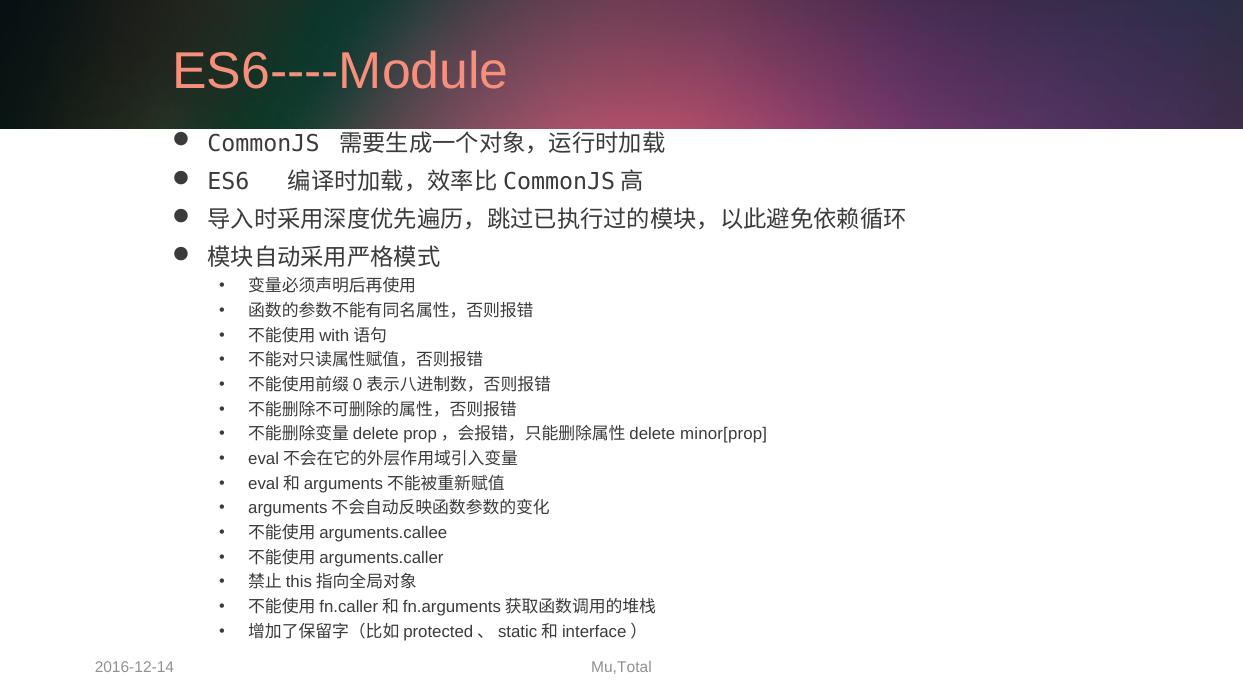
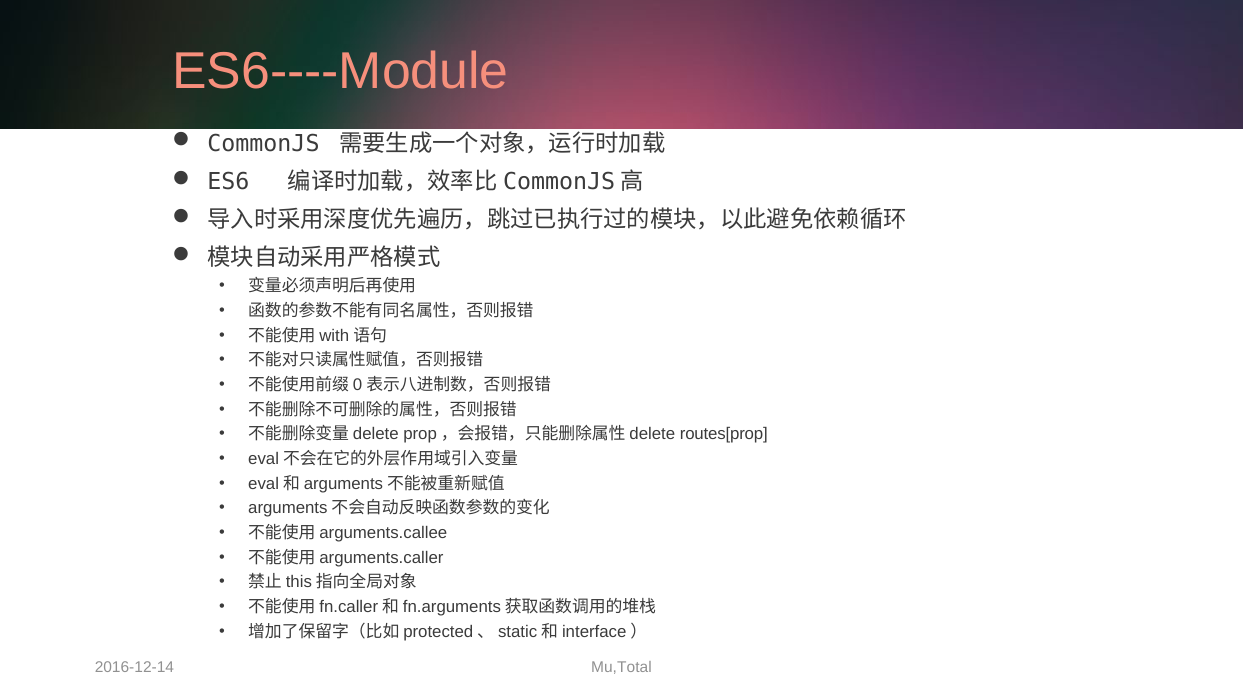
minor[prop: minor[prop -> routes[prop
